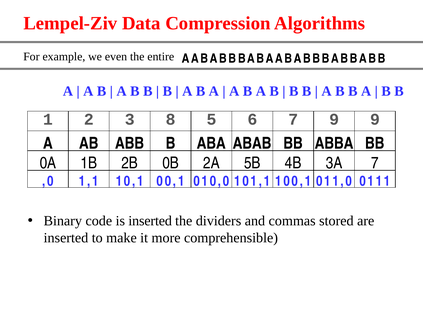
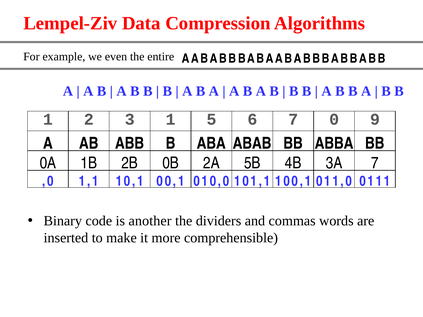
3 8: 8 -> 1
7 9: 9 -> 0
is inserted: inserted -> another
stored: stored -> words
